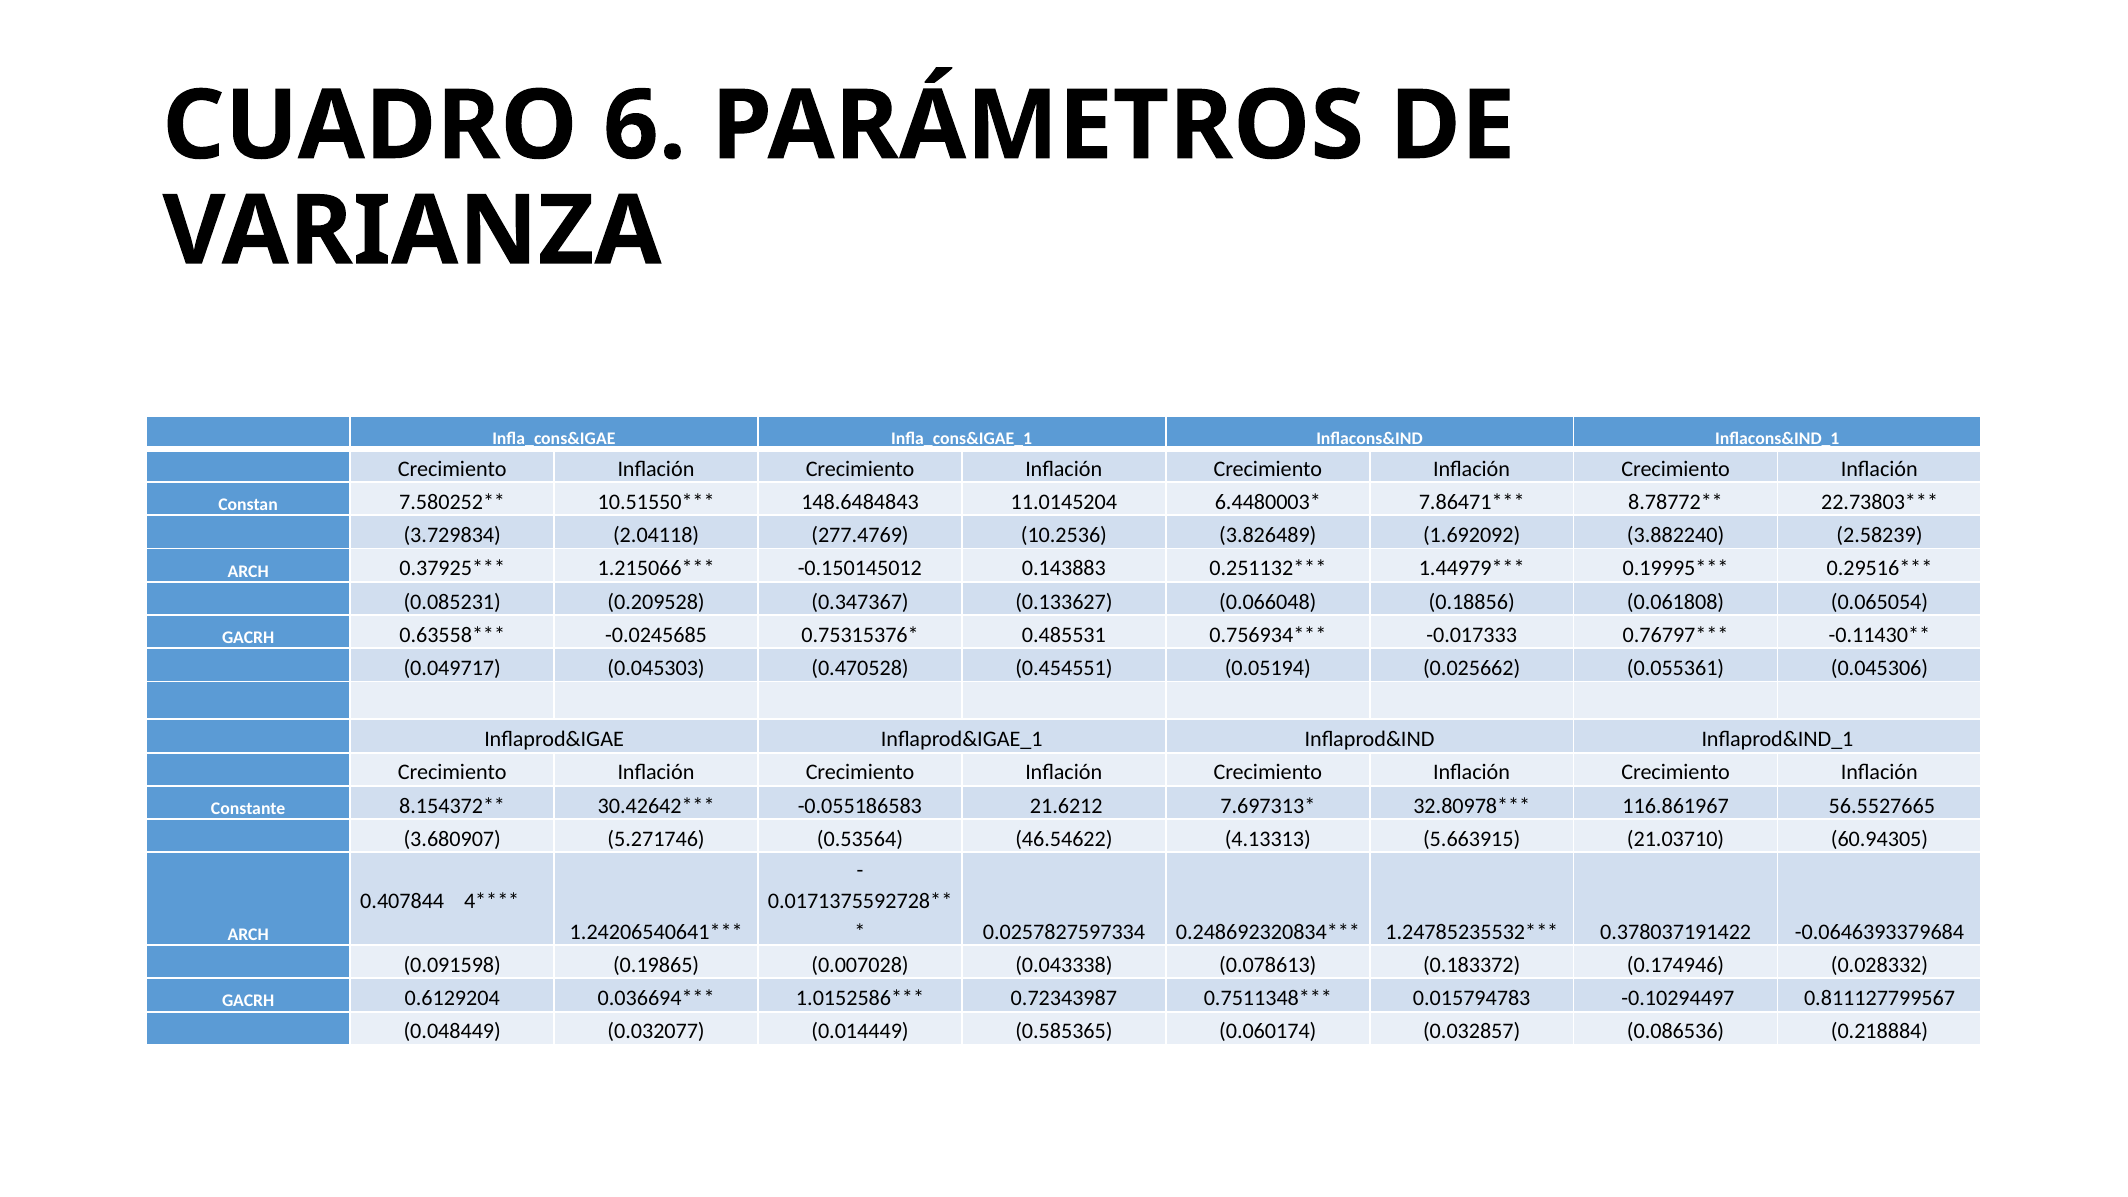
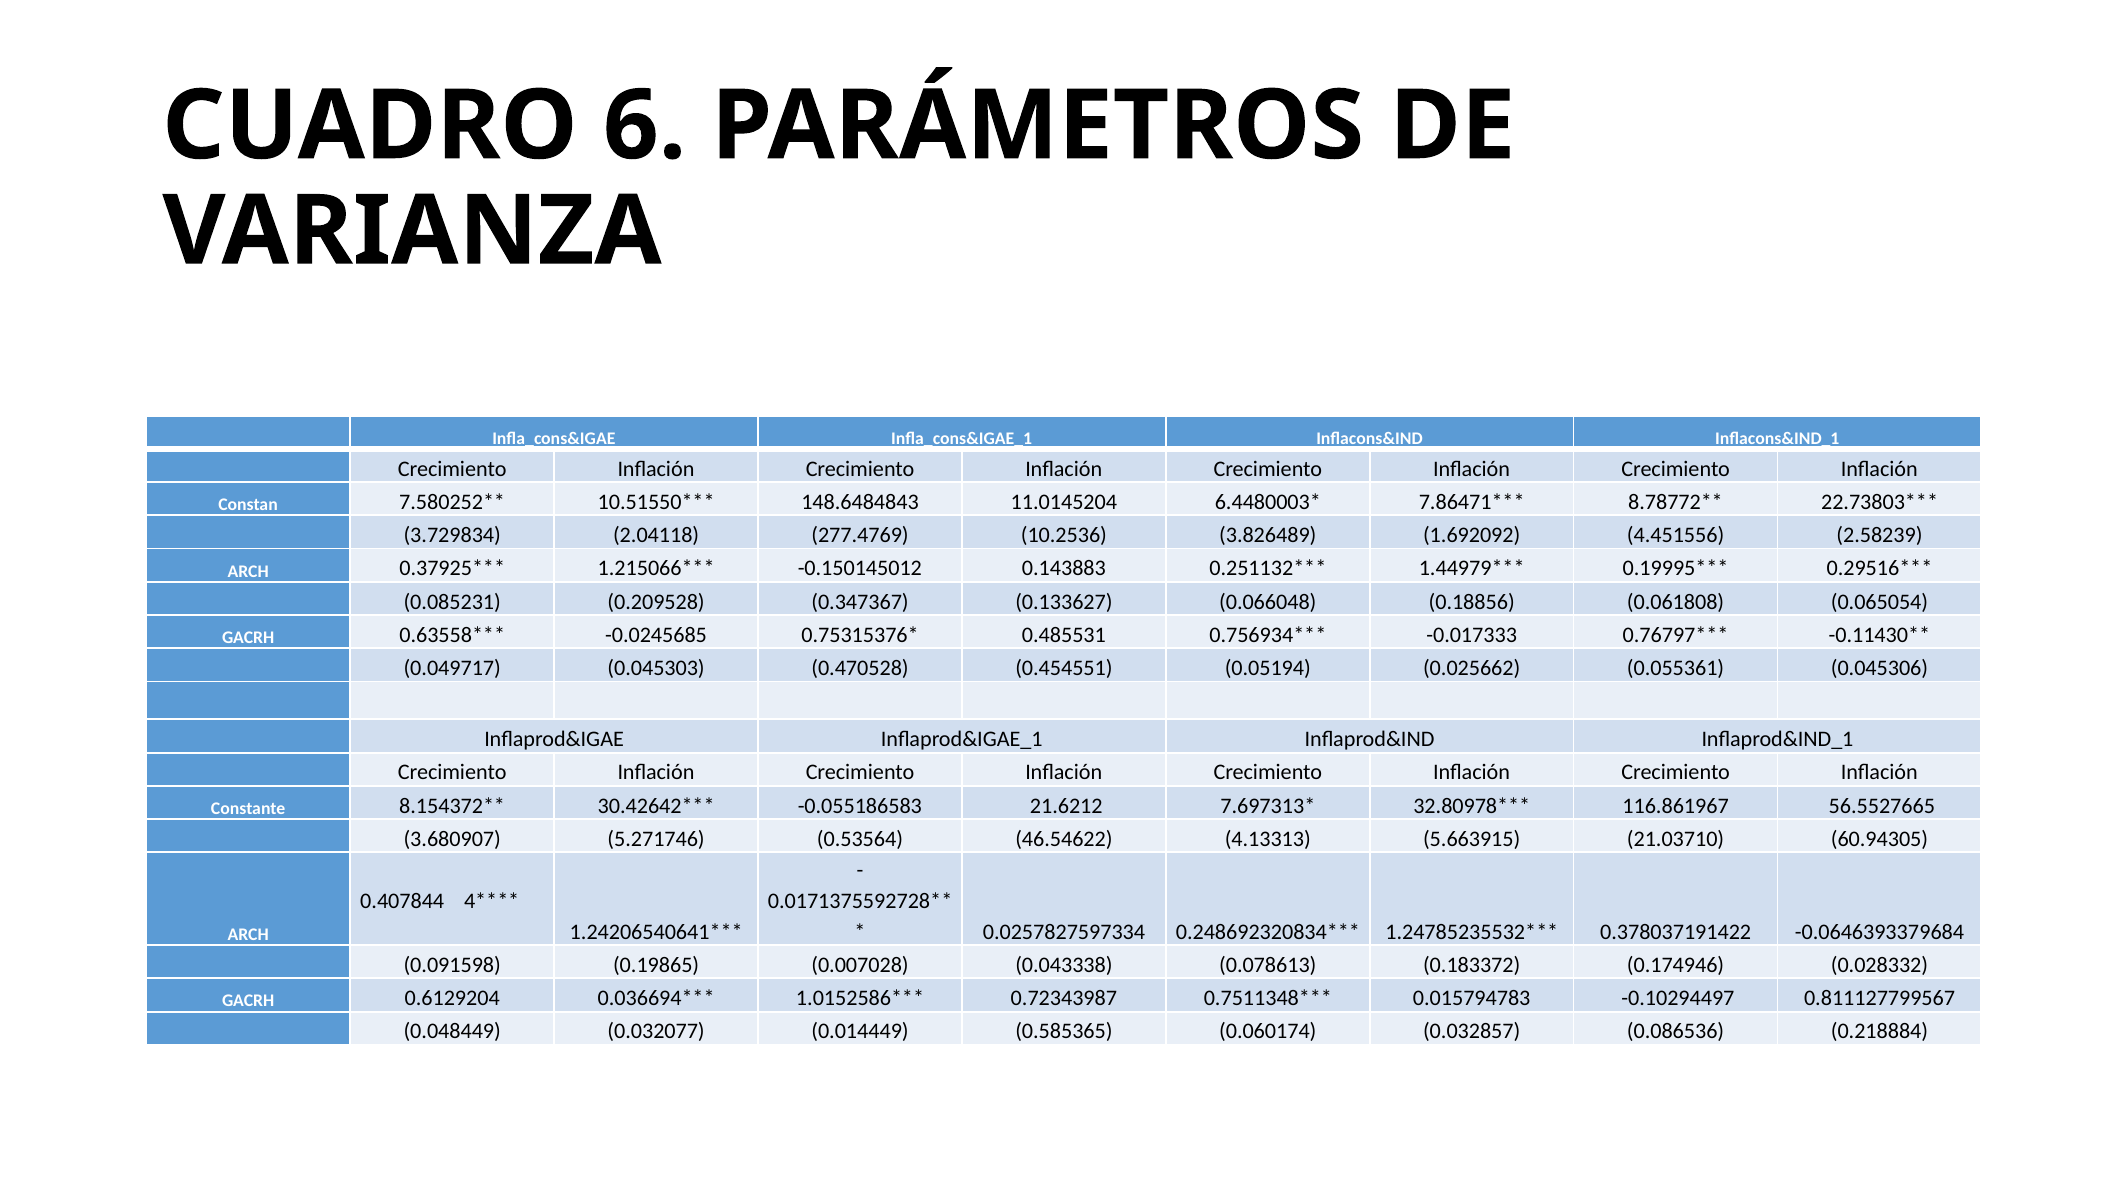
3.882240: 3.882240 -> 4.451556
